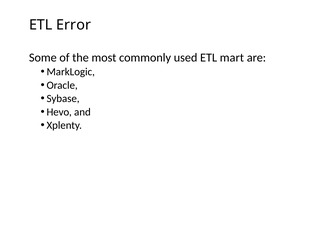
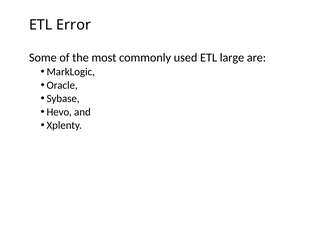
mart: mart -> large
